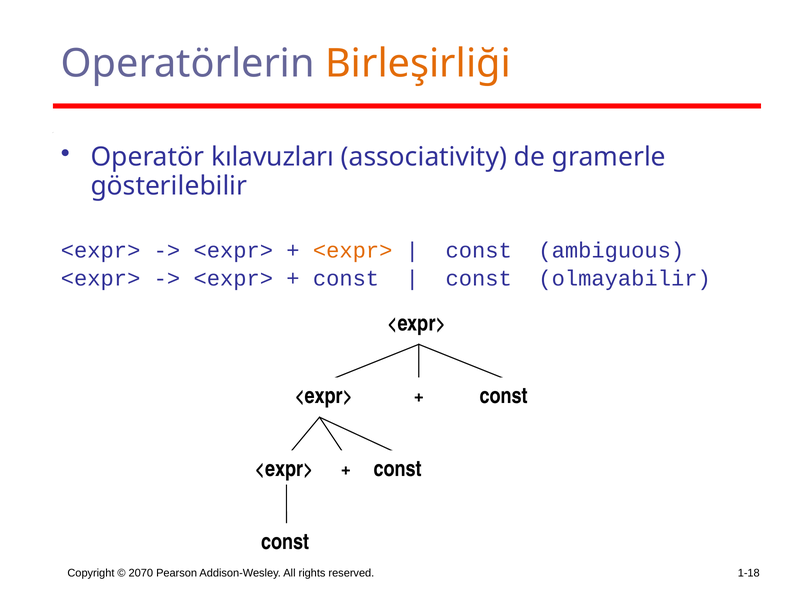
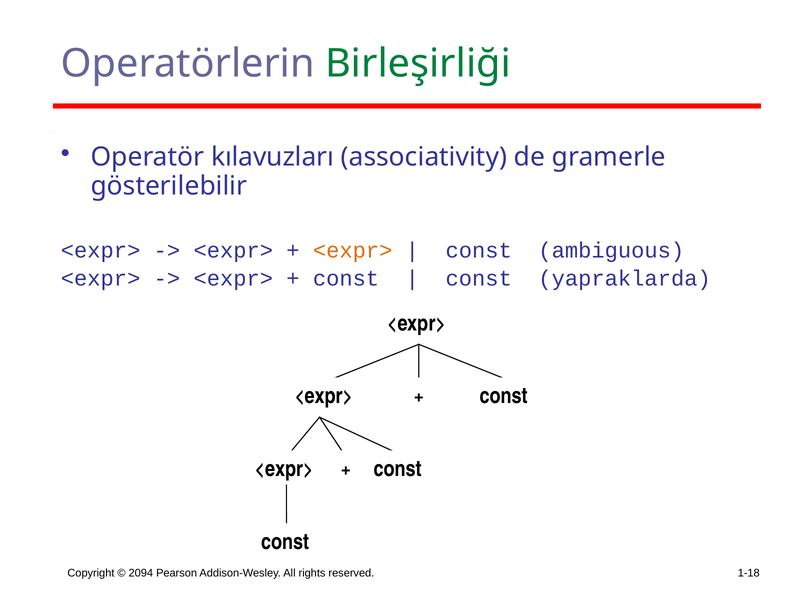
Birleşirliği colour: orange -> green
olmayabilir: olmayabilir -> yapraklarda
2070: 2070 -> 2094
